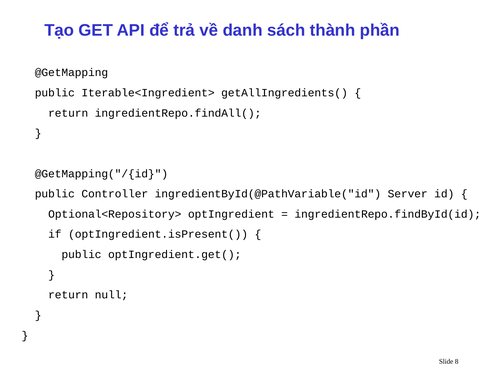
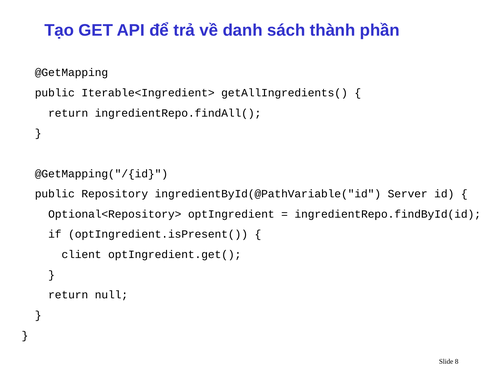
Controller: Controller -> Repository
public at (82, 254): public -> client
